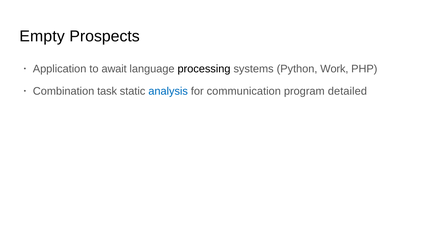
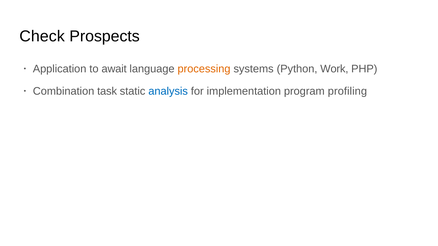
Empty: Empty -> Check
processing colour: black -> orange
communication: communication -> implementation
detailed: detailed -> profiling
